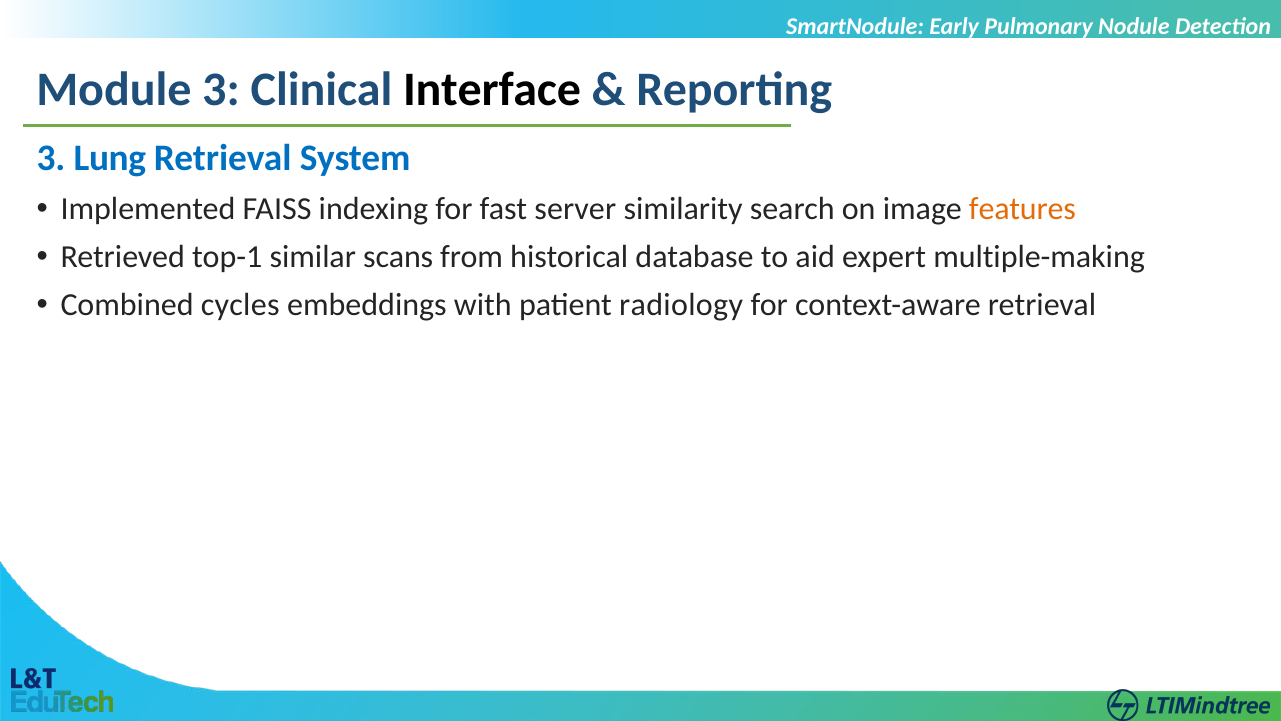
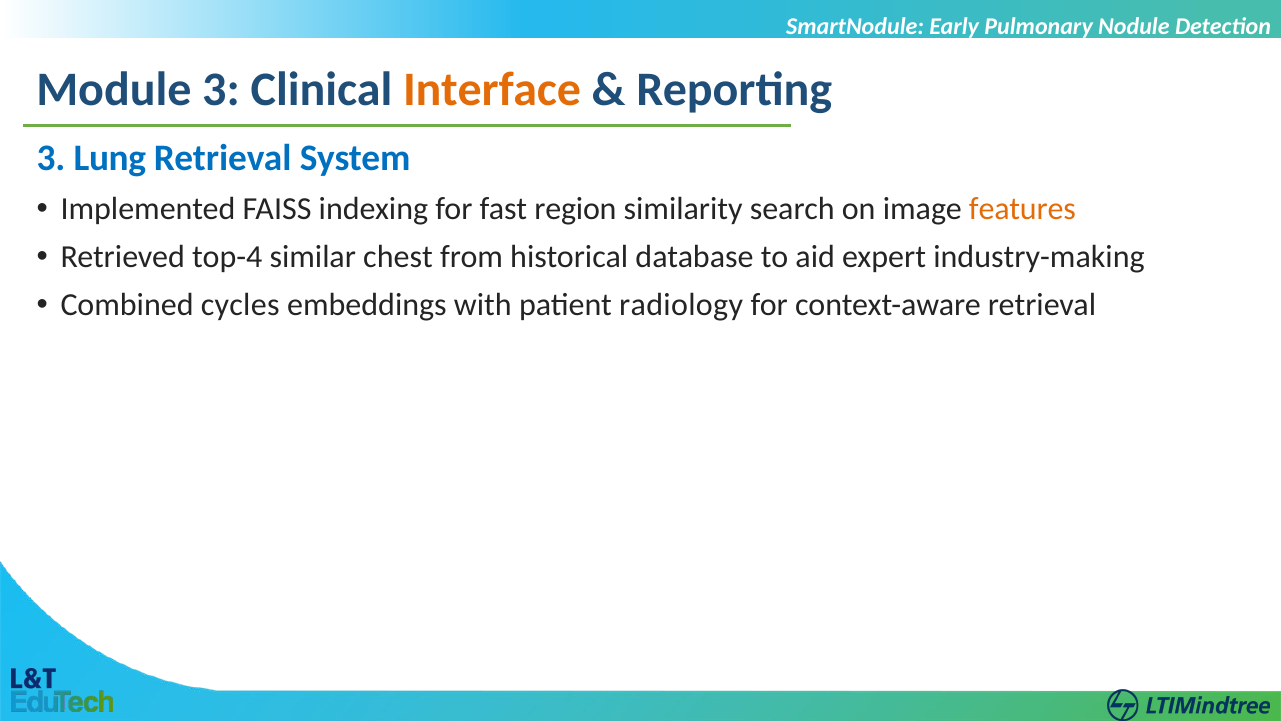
Interface colour: black -> orange
server: server -> region
top-1: top-1 -> top-4
scans: scans -> chest
multiple-making: multiple-making -> industry-making
